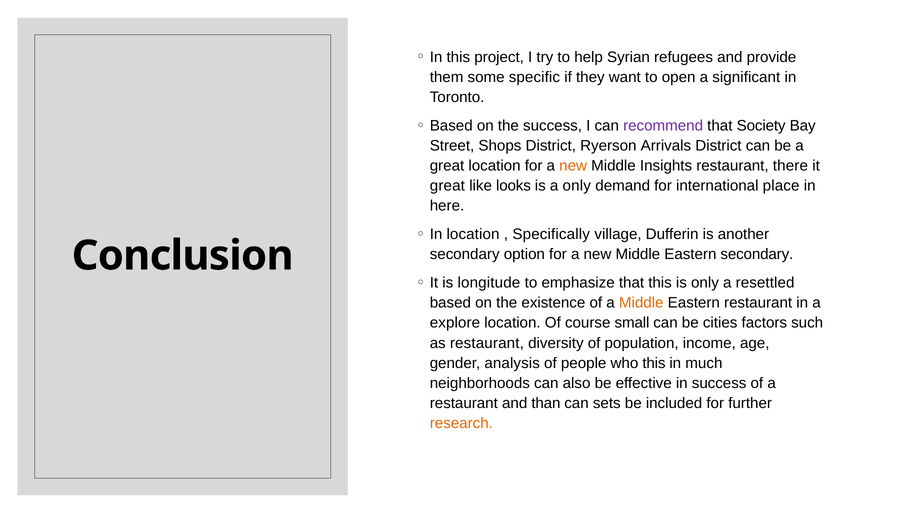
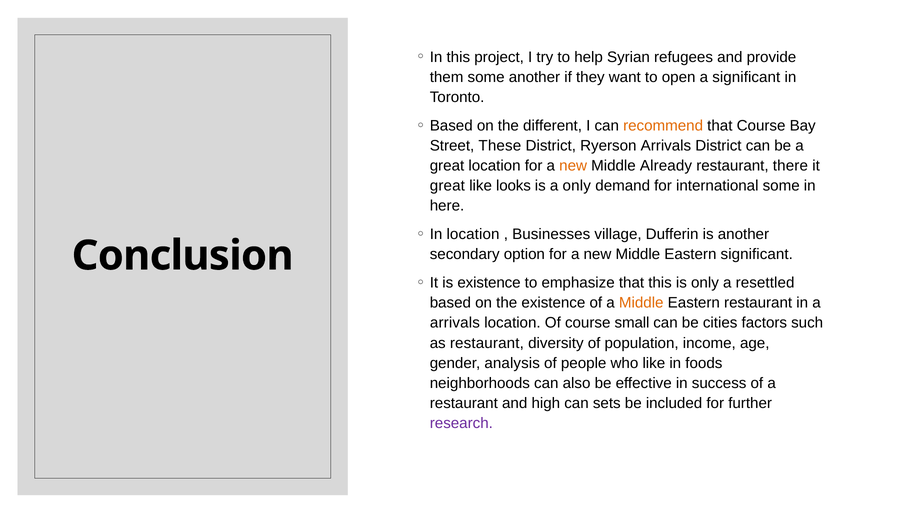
some specific: specific -> another
the success: success -> different
recommend colour: purple -> orange
that Society: Society -> Course
Shops: Shops -> These
Insights: Insights -> Already
international place: place -> some
Specifically: Specifically -> Businesses
Eastern secondary: secondary -> significant
is longitude: longitude -> existence
explore at (455, 323): explore -> arrivals
who this: this -> like
much: much -> foods
than: than -> high
research colour: orange -> purple
